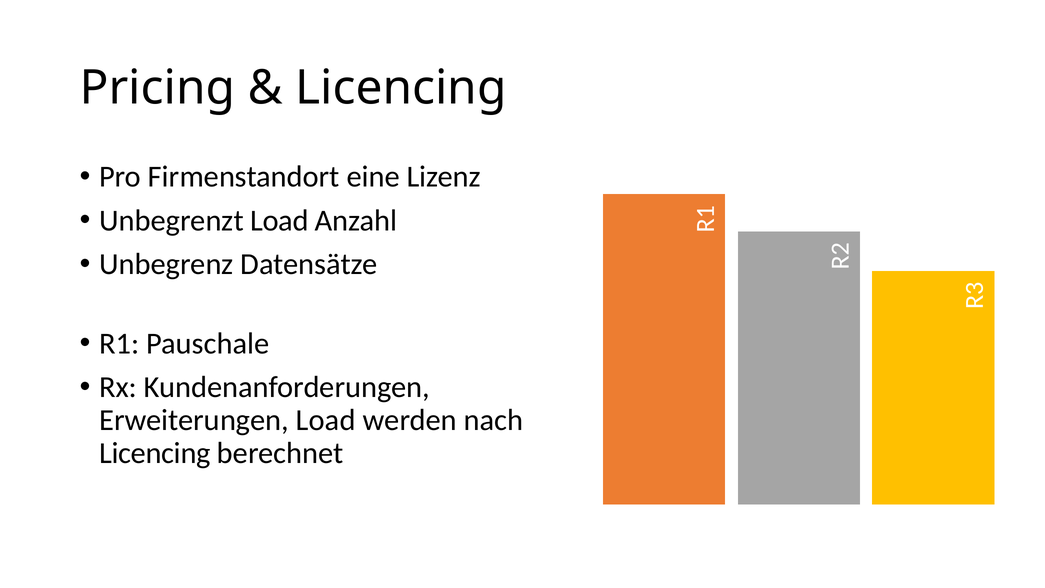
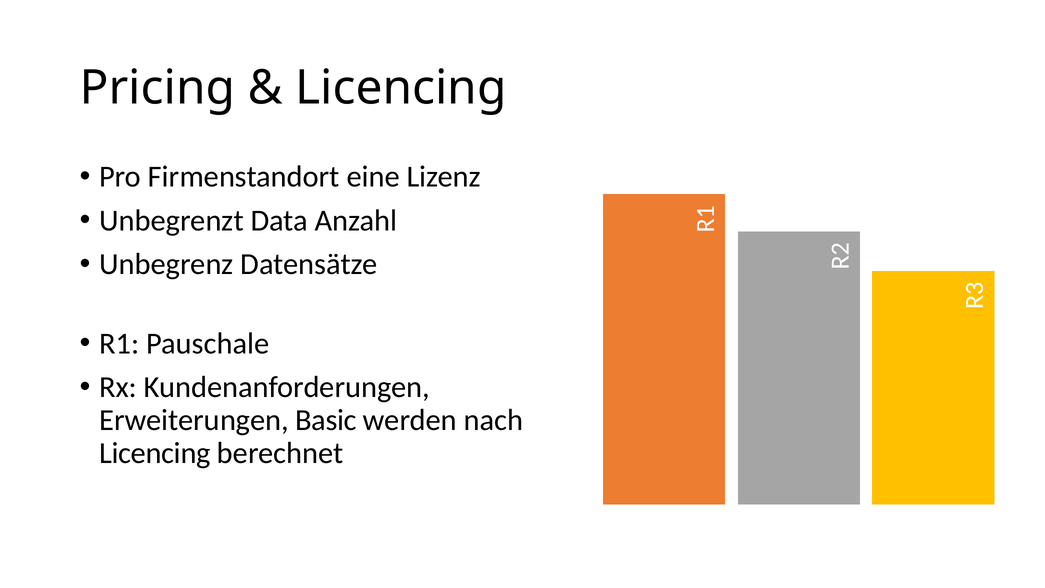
Unbegrenzt Load: Load -> Data
Erweiterungen Load: Load -> Basic
